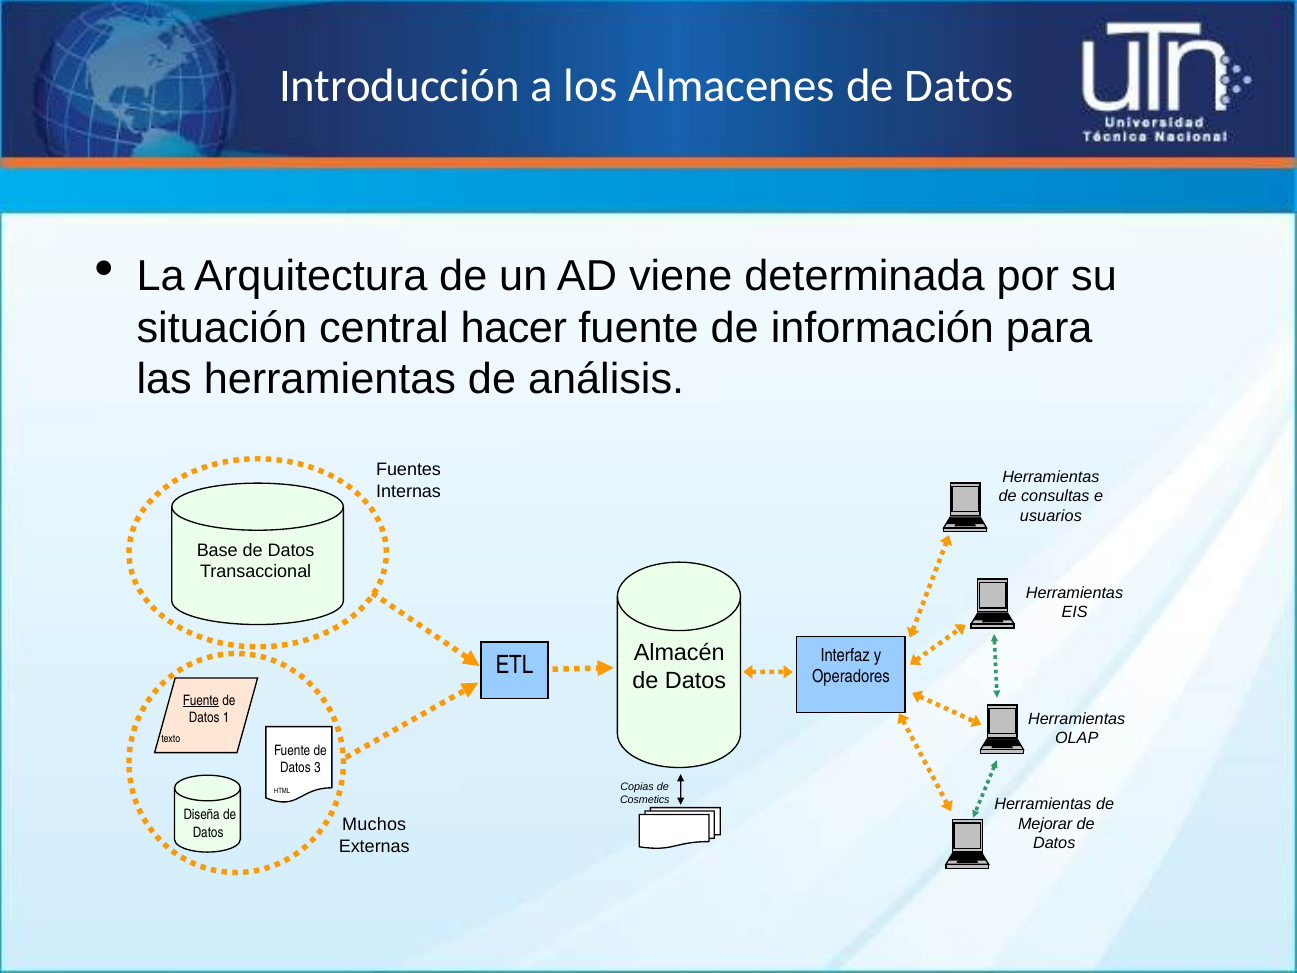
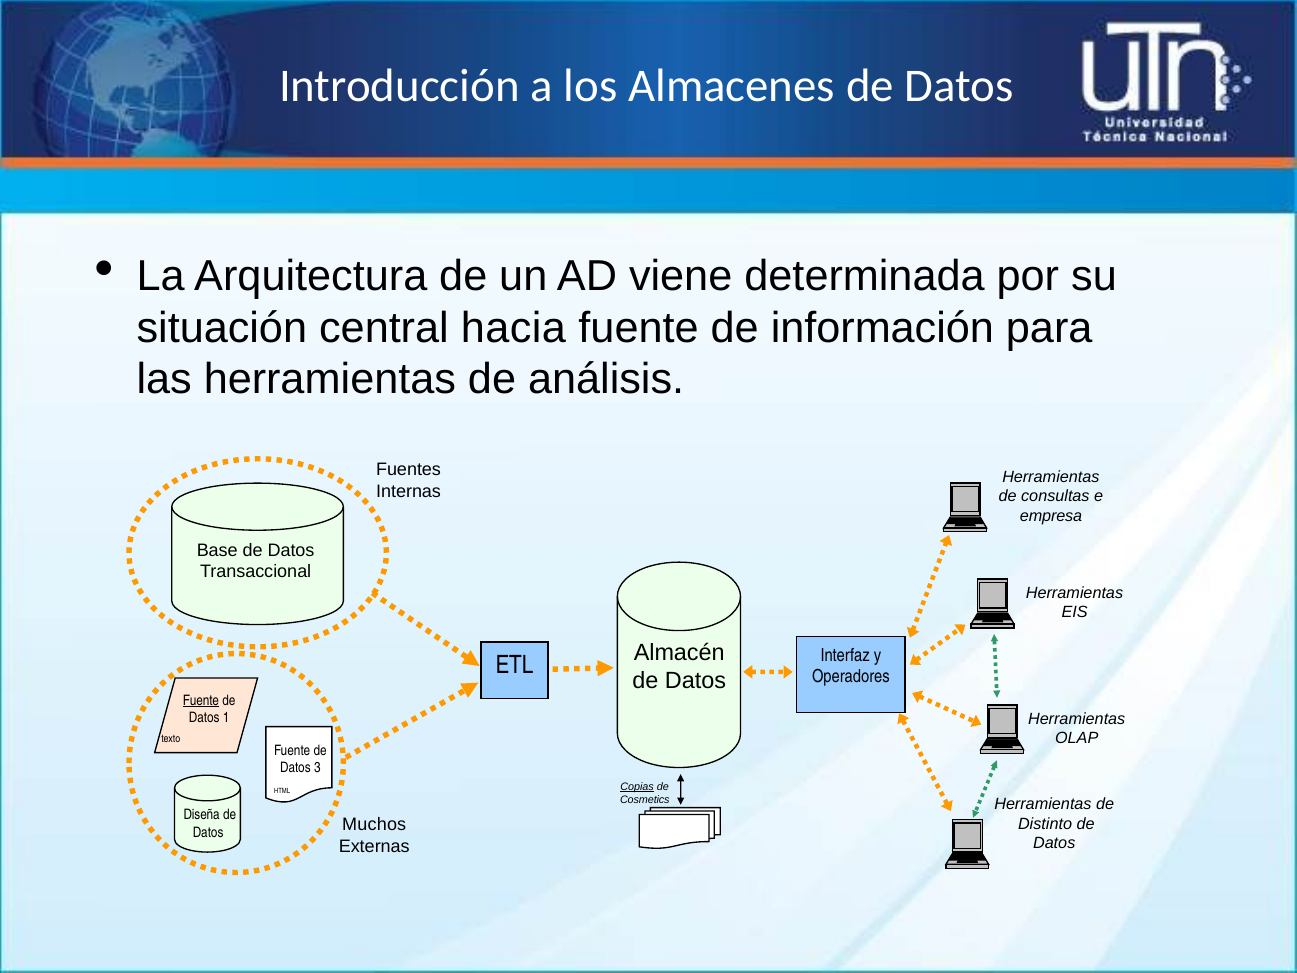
hacer: hacer -> hacia
usuarios: usuarios -> empresa
Copias underline: none -> present
Mejorar: Mejorar -> Distinto
